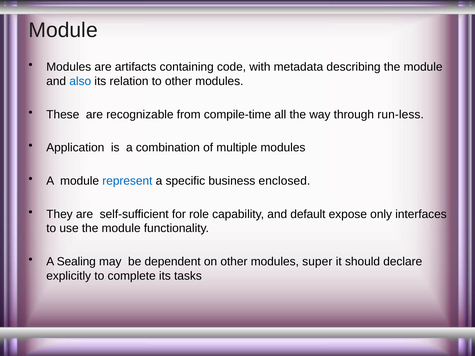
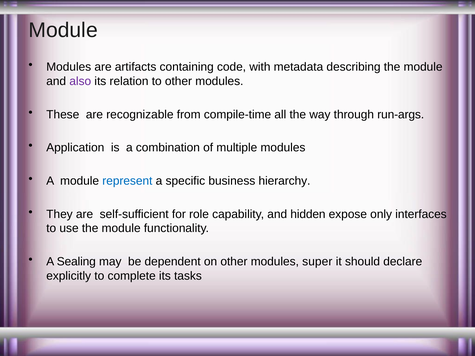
also colour: blue -> purple
run-less: run-less -> run-args
enclosed: enclosed -> hierarchy
default: default -> hidden
